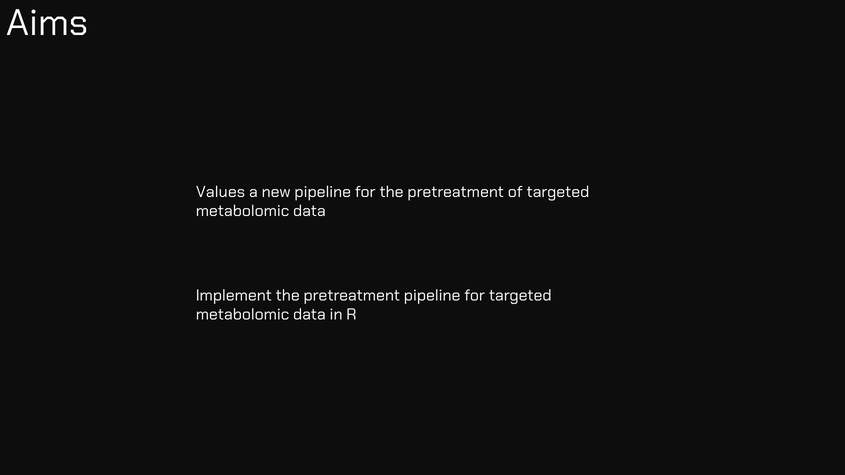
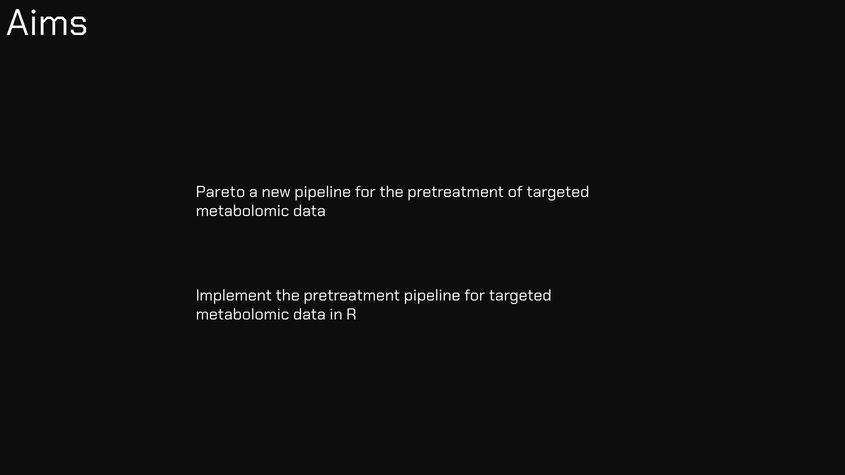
Values: Values -> Pareto
